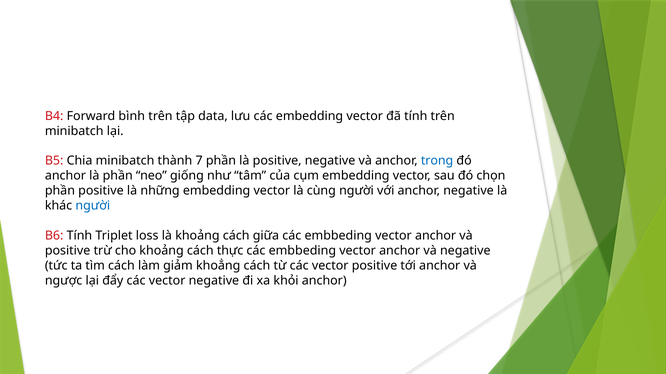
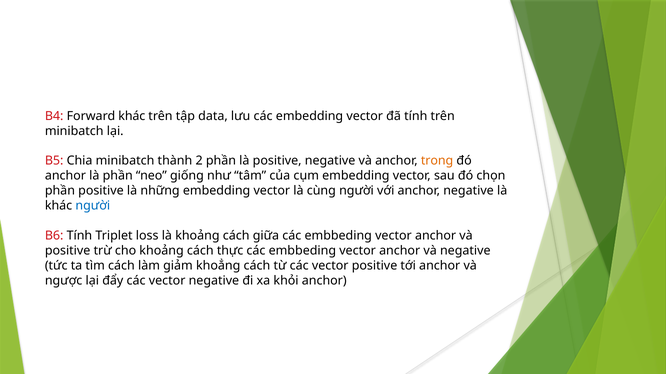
Forward bình: bình -> khác
7: 7 -> 2
trong colour: blue -> orange
